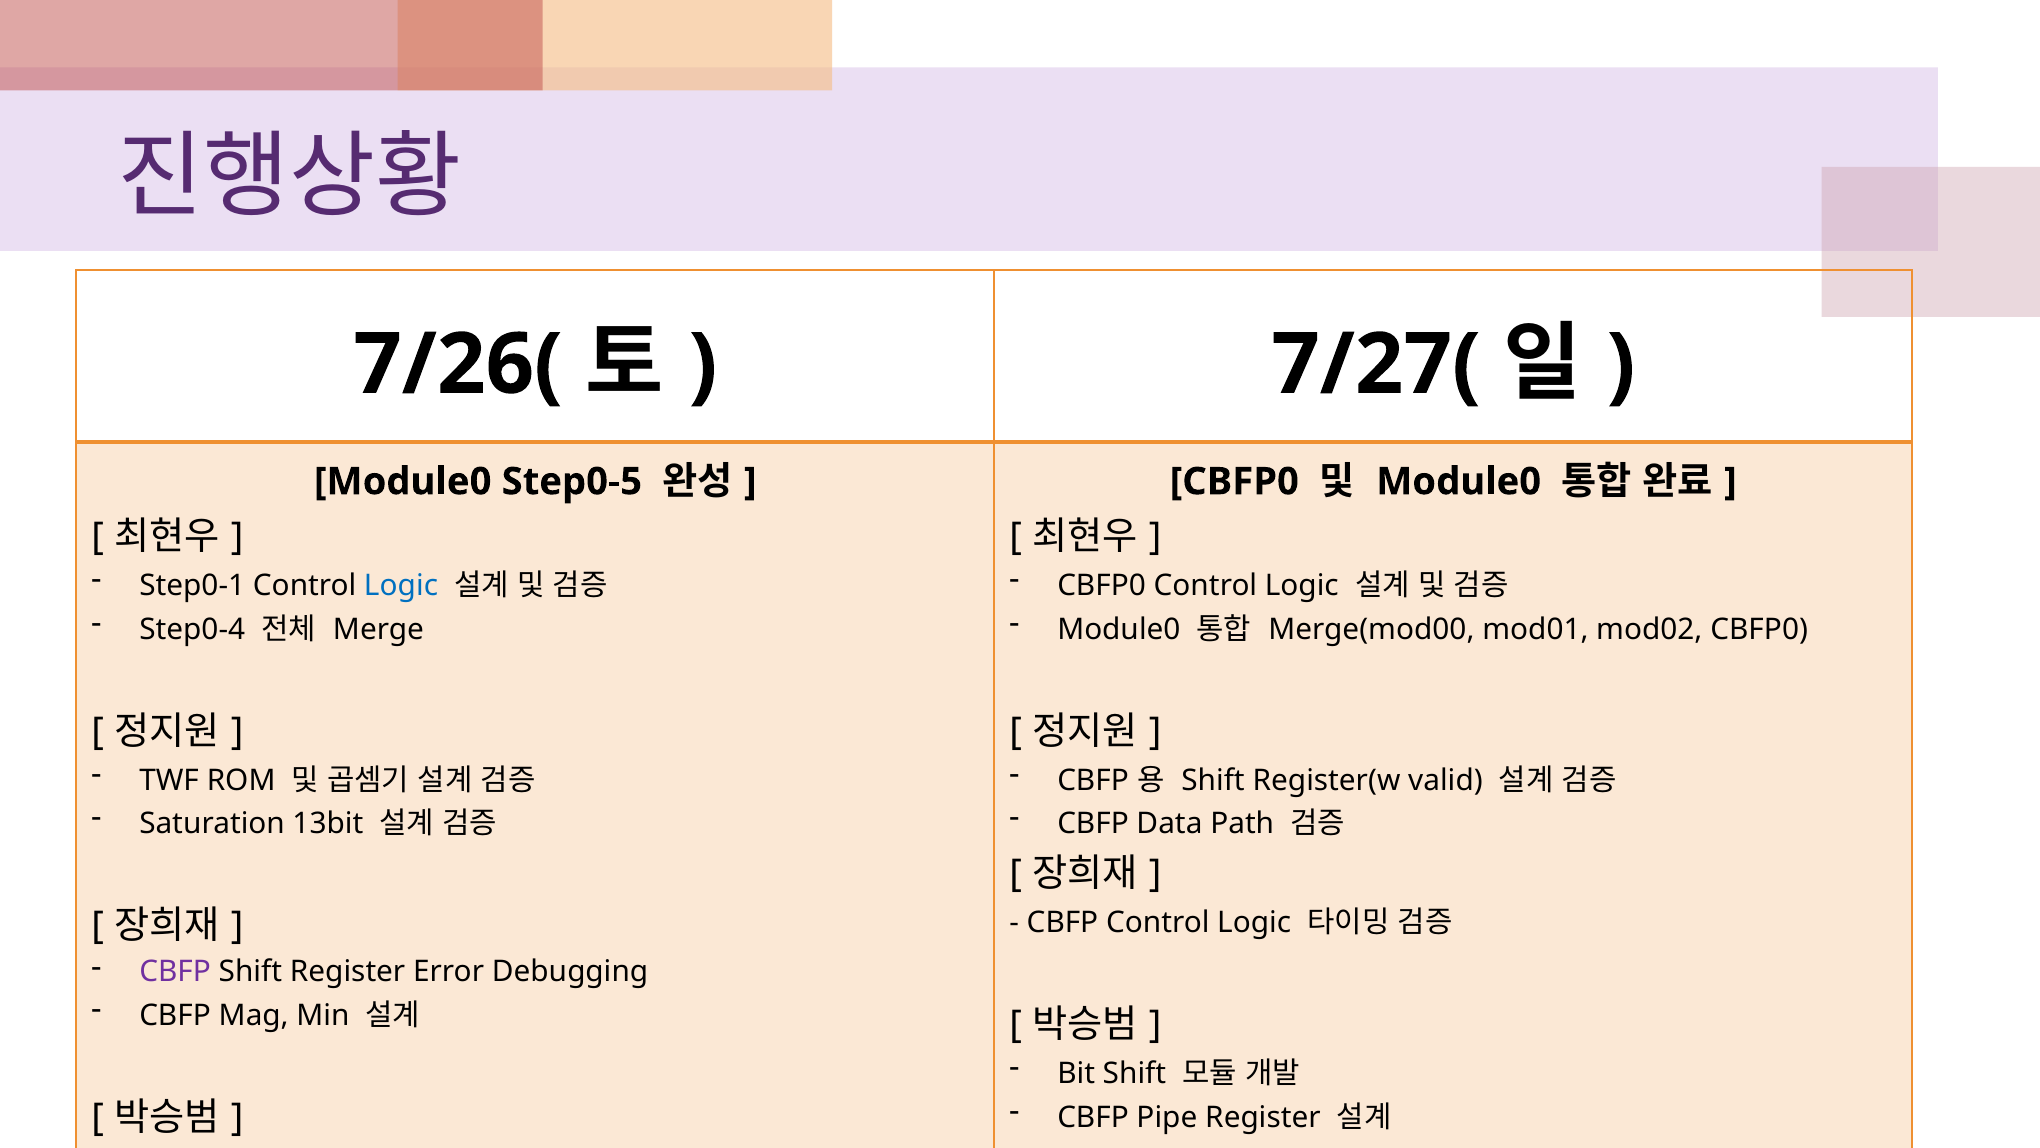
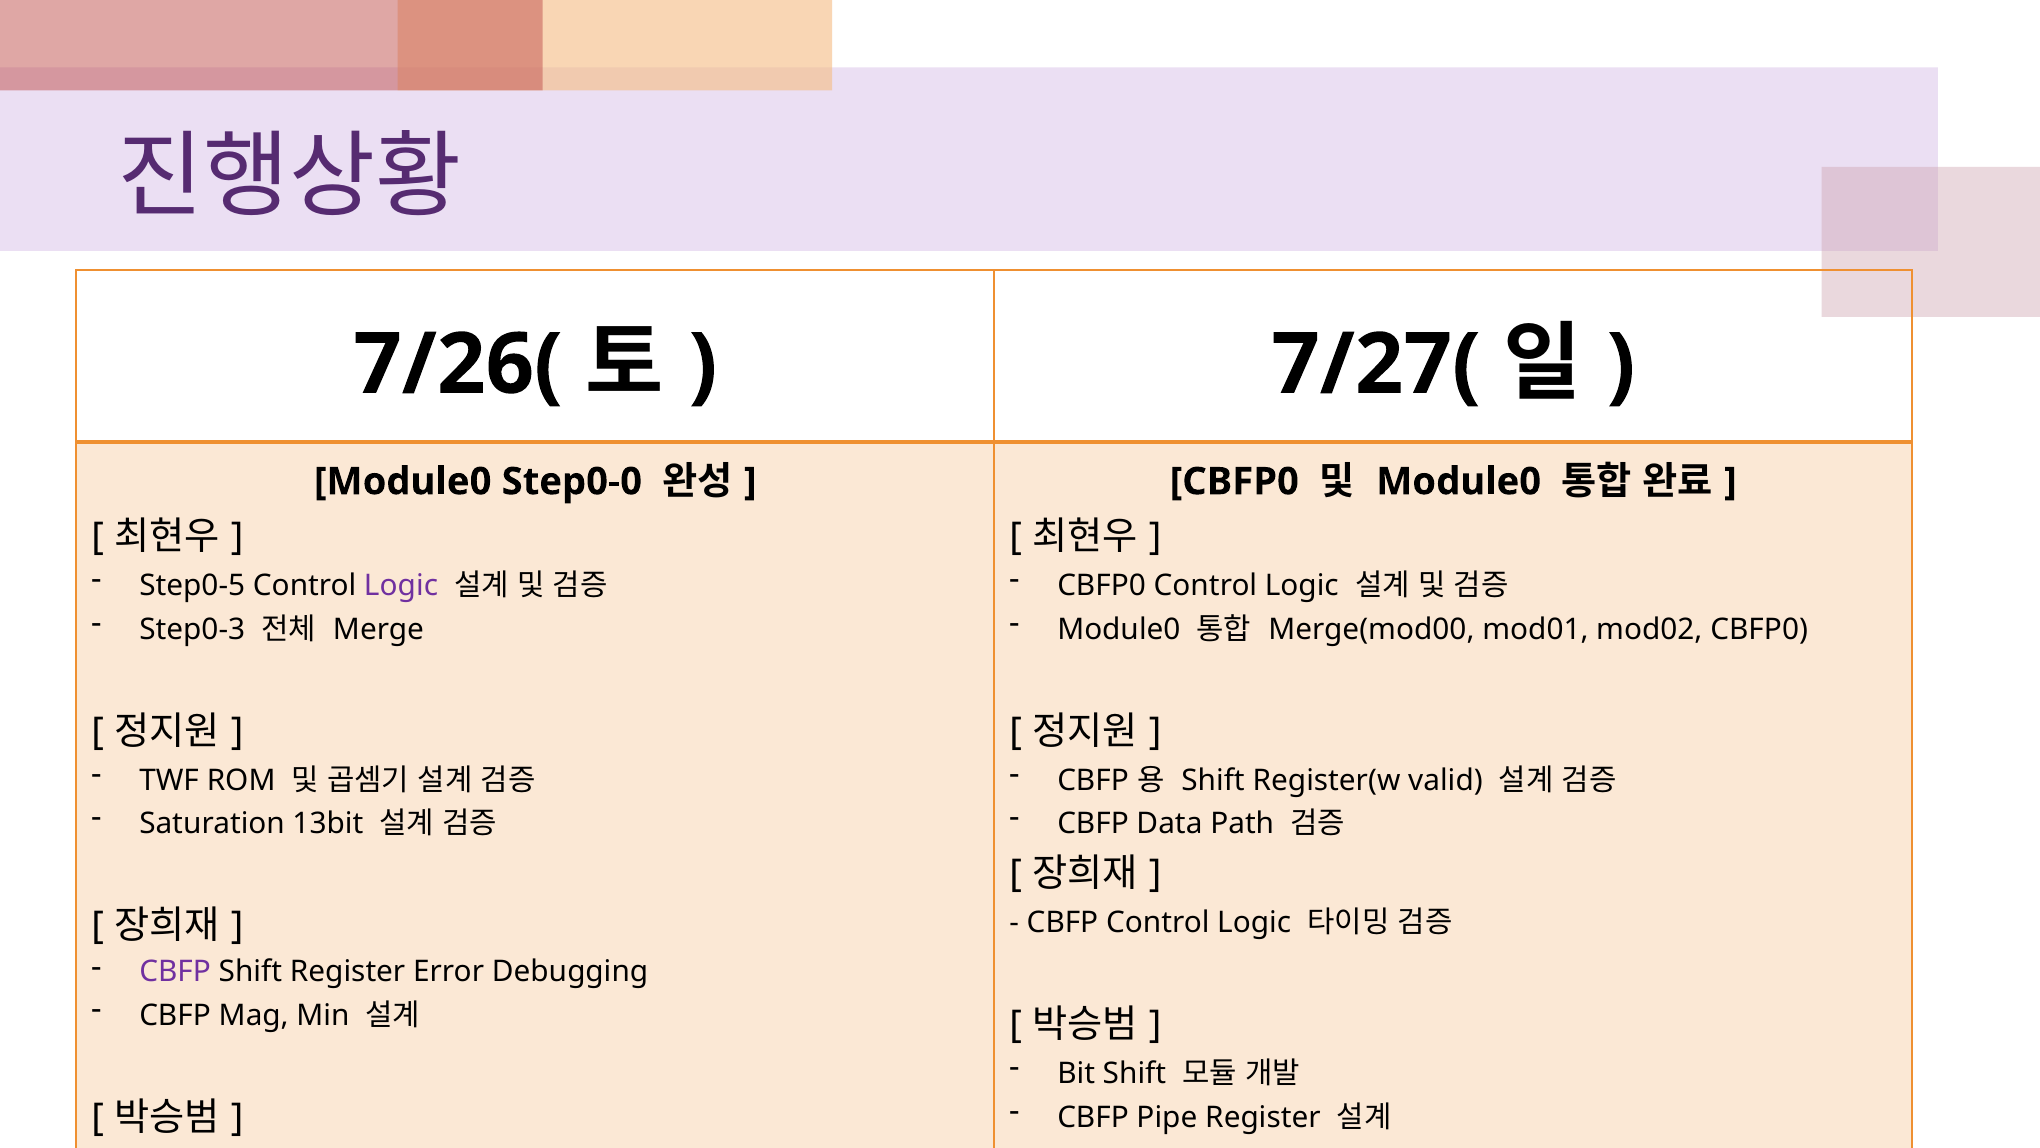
Step0-5: Step0-5 -> Step0-0
Step0-1: Step0-1 -> Step0-5
Logic at (401, 586) colour: blue -> purple
Step0-4: Step0-4 -> Step0-3
